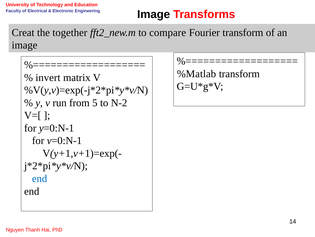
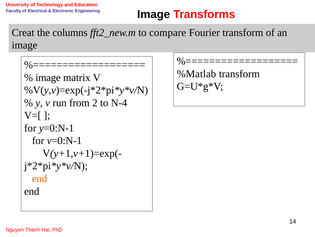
together: together -> columns
invert at (48, 77): invert -> image
5: 5 -> 2
N-2: N-2 -> N-4
end at (40, 178) colour: blue -> orange
